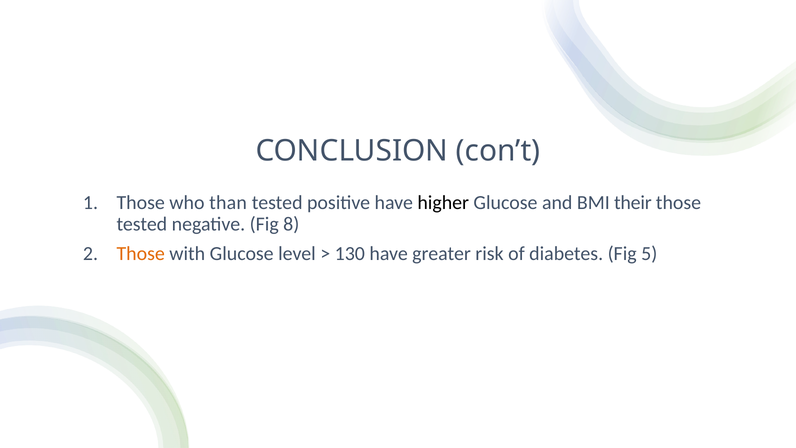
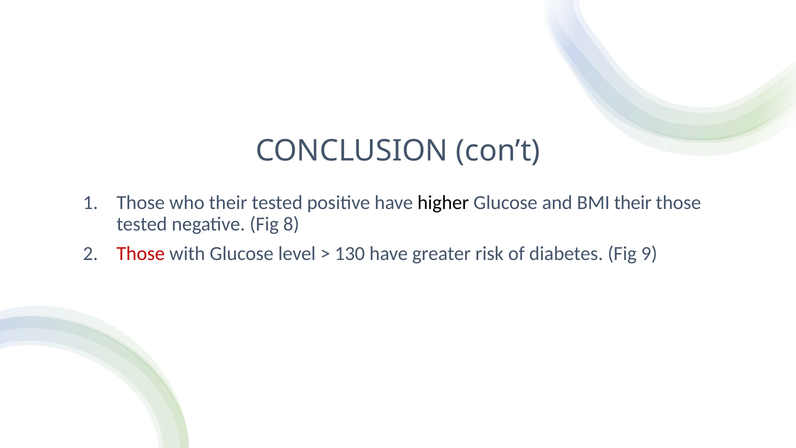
who than: than -> their
Those at (141, 254) colour: orange -> red
5: 5 -> 9
